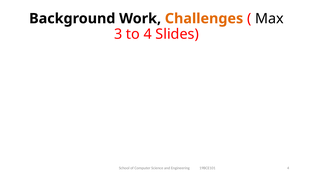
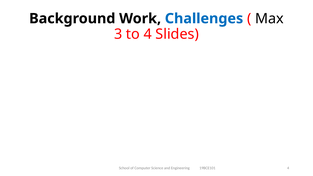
Challenges colour: orange -> blue
